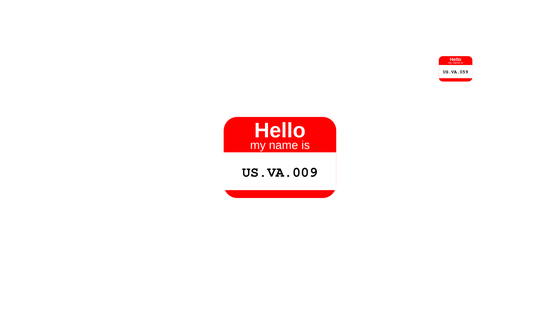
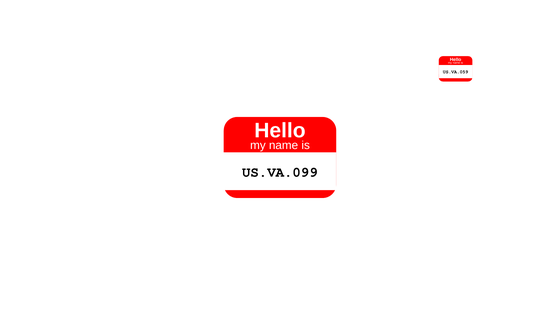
US.VA.009: US.VA.009 -> US.VA.099
